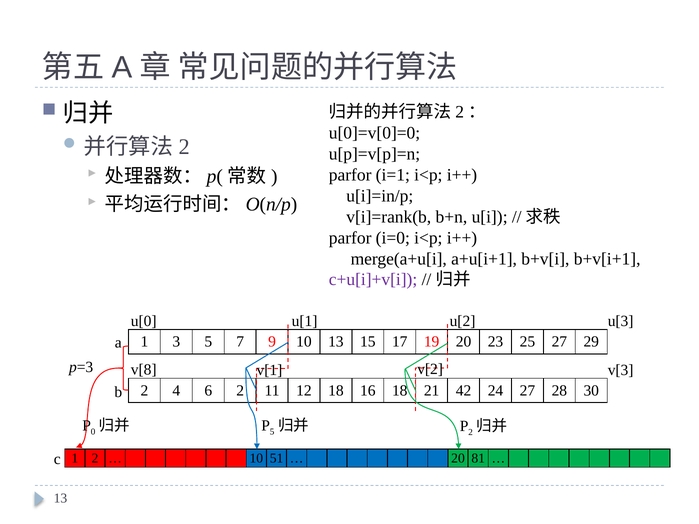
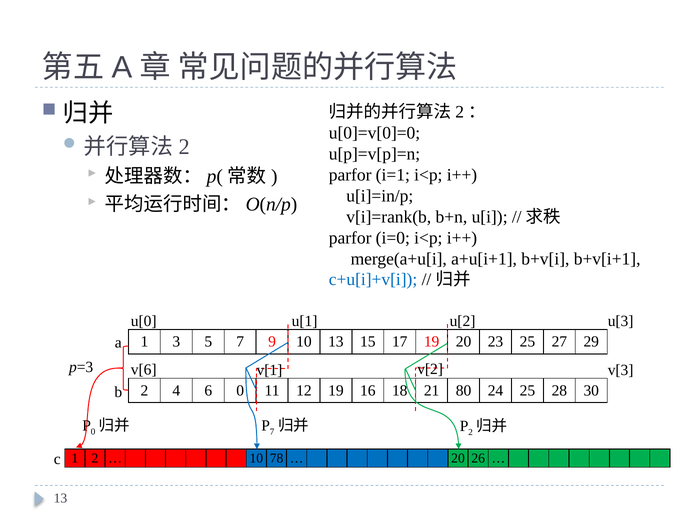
c+u[i]+v[i colour: purple -> blue
v[8: v[8 -> v[6
6 2: 2 -> 0
12 18: 18 -> 19
42: 42 -> 80
24 27: 27 -> 25
5 at (272, 432): 5 -> 7
51: 51 -> 78
81: 81 -> 26
